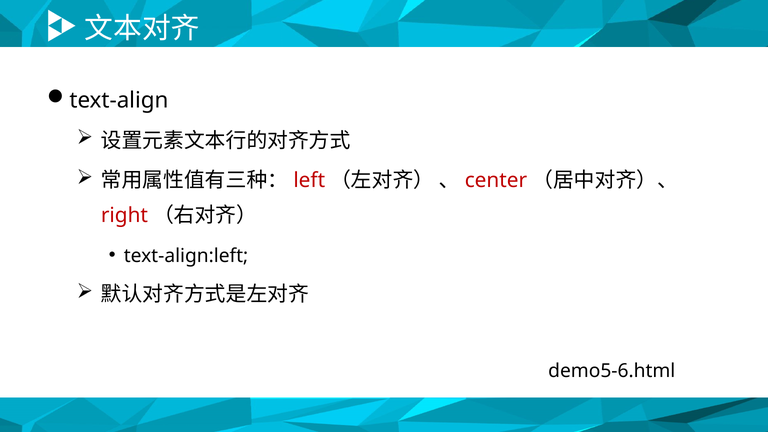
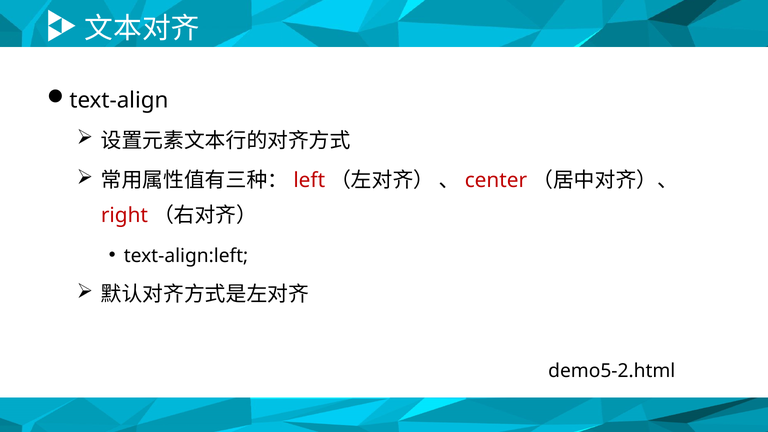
demo5-6.html: demo5-6.html -> demo5-2.html
